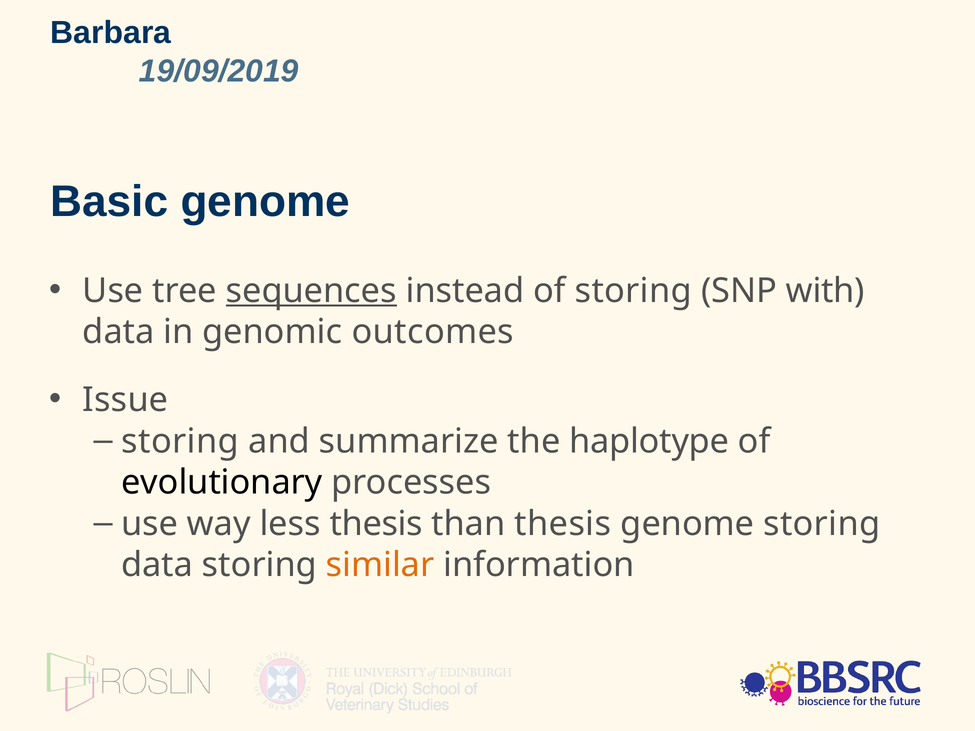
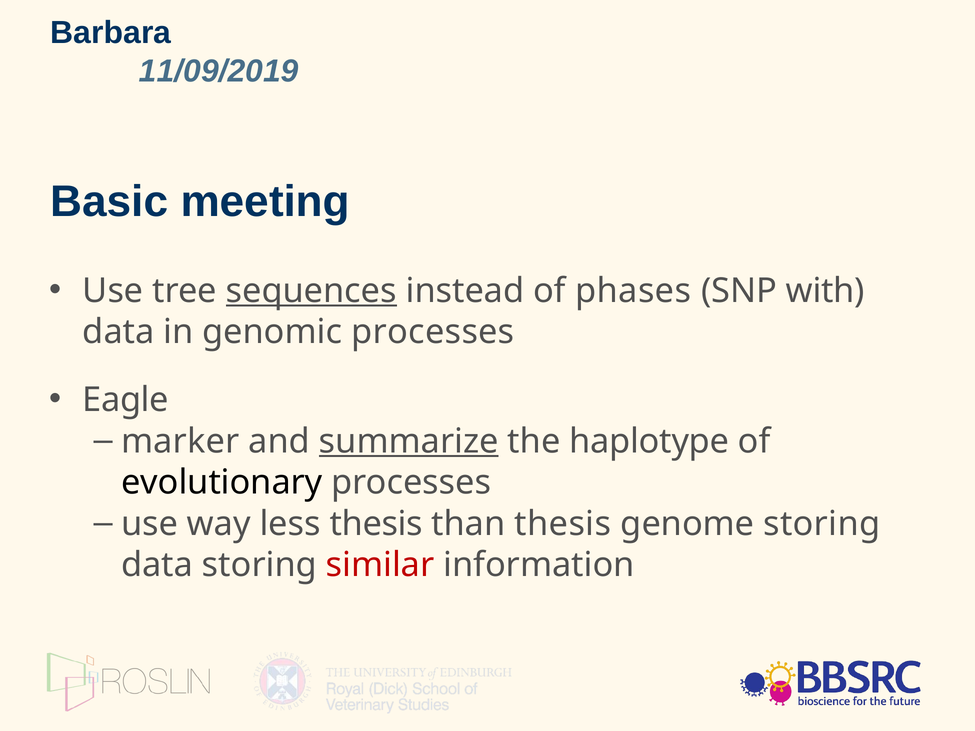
19/09/2019: 19/09/2019 -> 11/09/2019
Basic genome: genome -> meeting
of storing: storing -> phases
genomic outcomes: outcomes -> processes
Issue: Issue -> Eagle
storing at (180, 441): storing -> marker
summarize underline: none -> present
similar colour: orange -> red
